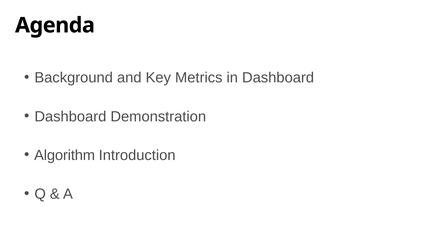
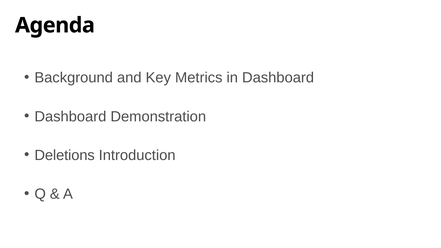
Algorithm: Algorithm -> Deletions
